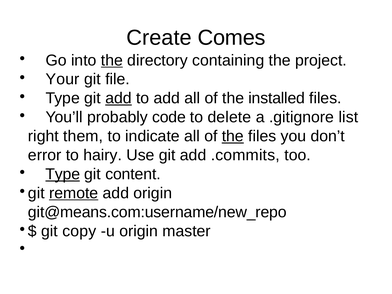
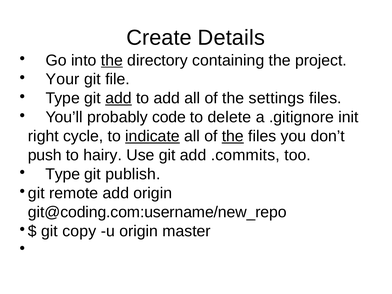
Comes: Comes -> Details
installed: installed -> settings
list: list -> init
them: them -> cycle
indicate underline: none -> present
error: error -> push
Type at (63, 174) underline: present -> none
content: content -> publish
remote underline: present -> none
git@means.com:username/new_repo: git@means.com:username/new_repo -> git@coding.com:username/new_repo
